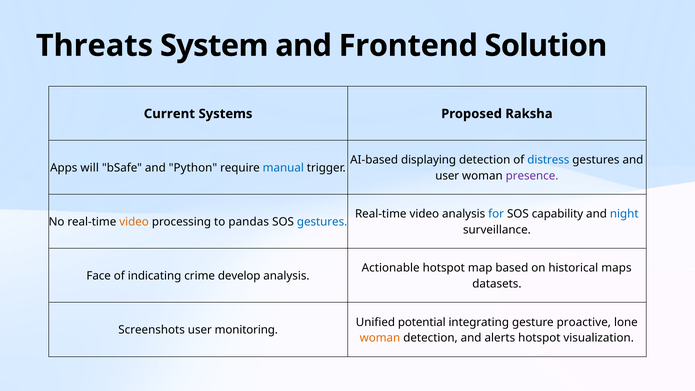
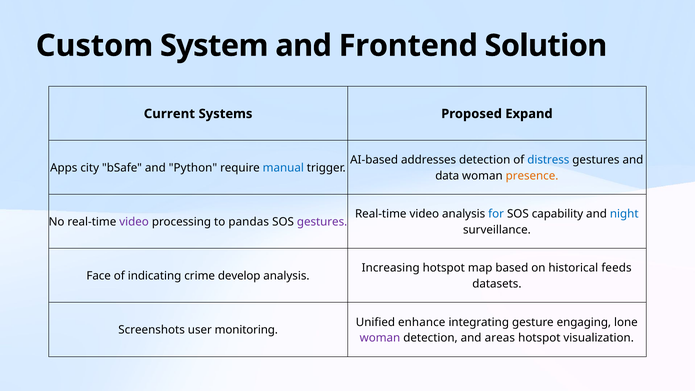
Threats: Threats -> Custom
Raksha: Raksha -> Expand
displaying: displaying -> addresses
will: will -> city
user at (447, 176): user -> data
presence colour: purple -> orange
video at (134, 222) colour: orange -> purple
gestures at (322, 222) colour: blue -> purple
Actionable: Actionable -> Increasing
maps: maps -> feeds
potential: potential -> enhance
proactive: proactive -> engaging
woman at (380, 338) colour: orange -> purple
alerts: alerts -> areas
